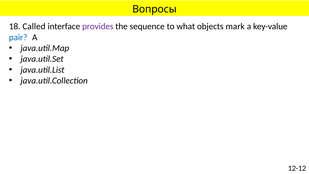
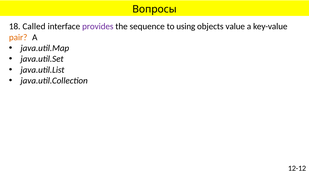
what: what -> using
mark: mark -> value
pair colour: blue -> orange
